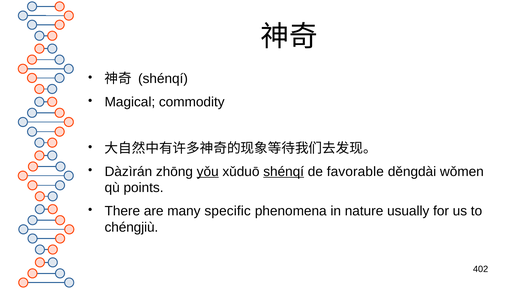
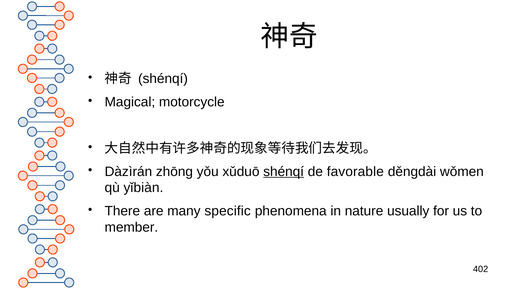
commodity: commodity -> motorcycle
yǒu underline: present -> none
points: points -> yǐbiàn
chéngjiù: chéngjiù -> member
